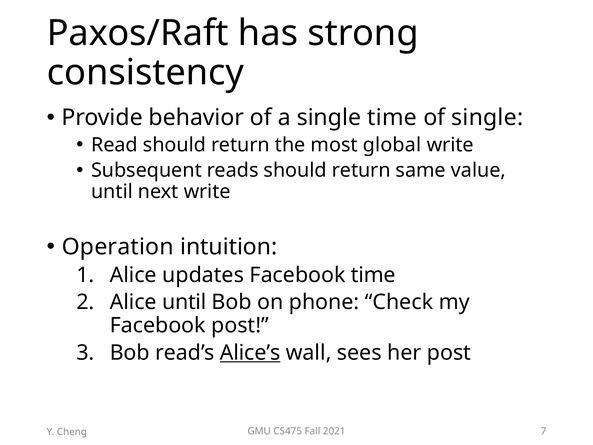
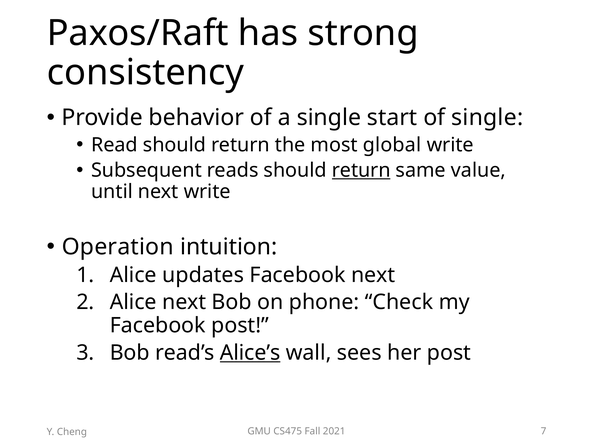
single time: time -> start
return at (361, 170) underline: none -> present
Facebook time: time -> next
Alice until: until -> next
